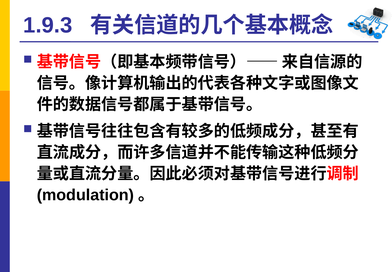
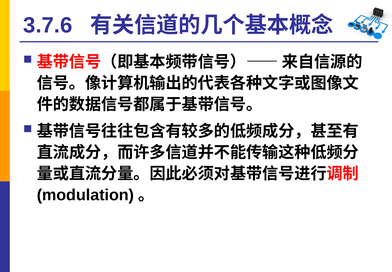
1.9.3: 1.9.3 -> 3.7.6
